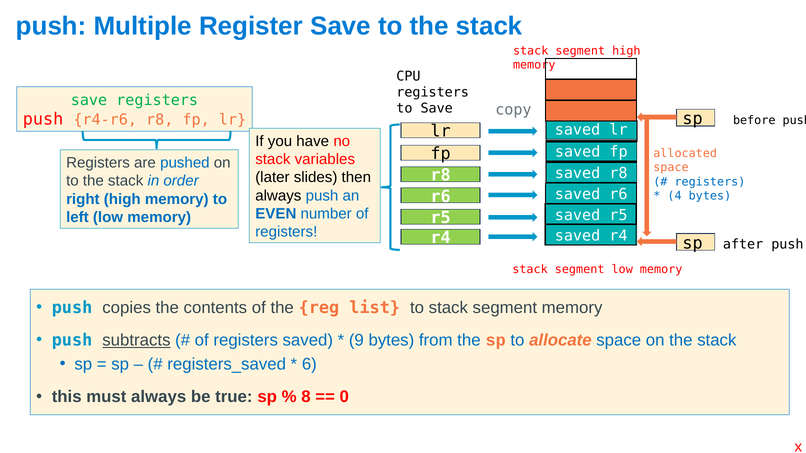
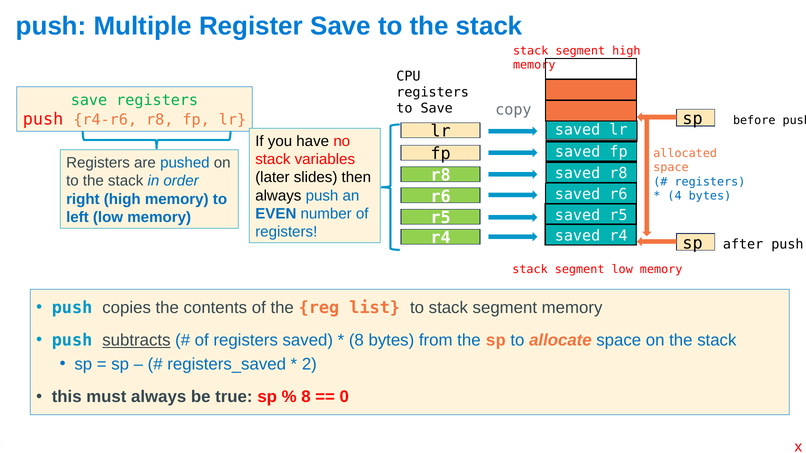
9 at (356, 340): 9 -> 8
6: 6 -> 2
